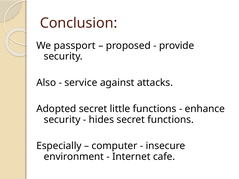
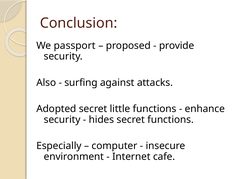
service: service -> surfing
